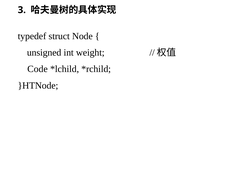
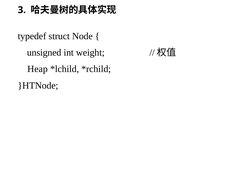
Code: Code -> Heap
